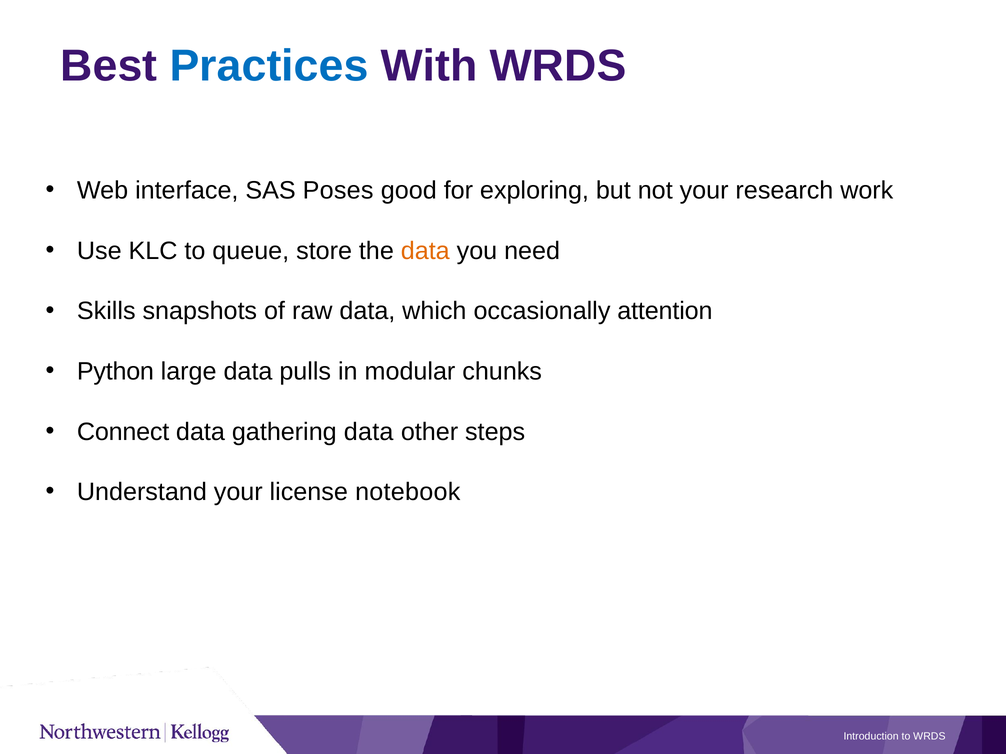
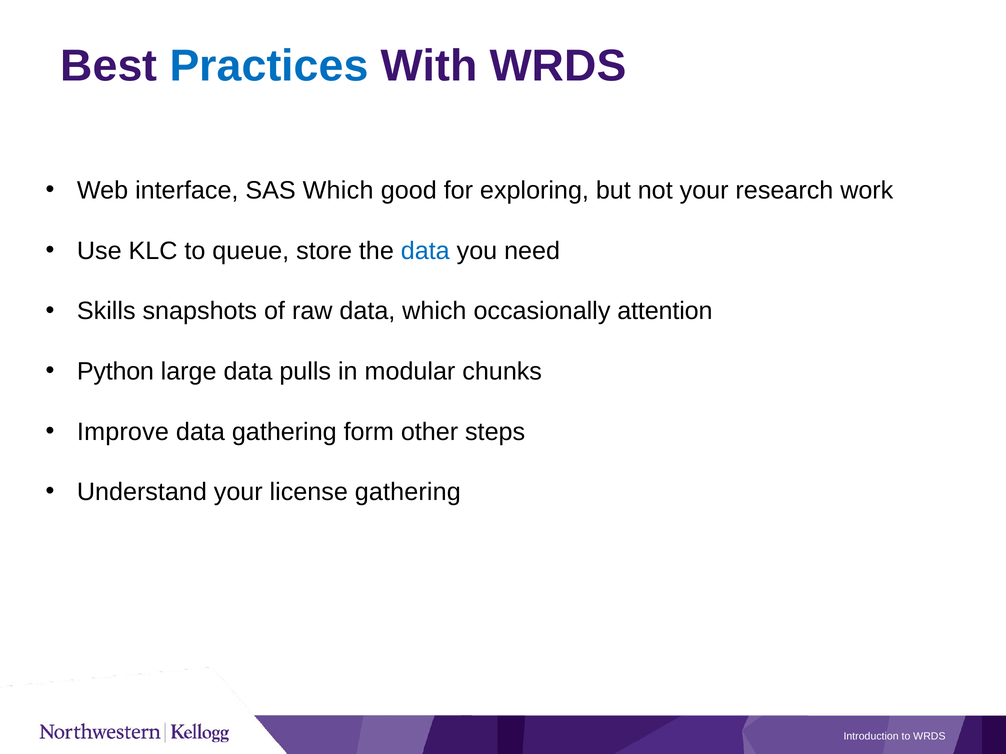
SAS Poses: Poses -> Which
data at (425, 251) colour: orange -> blue
Connect: Connect -> Improve
gathering data: data -> form
license notebook: notebook -> gathering
